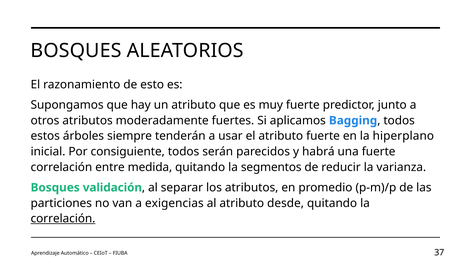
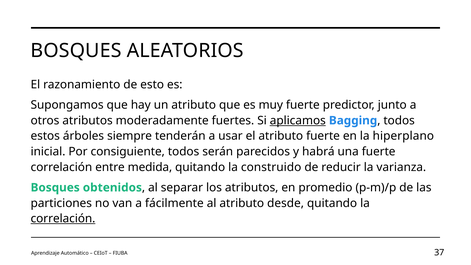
aplicamos underline: none -> present
segmentos: segmentos -> construido
validación: validación -> obtenidos
exigencias: exigencias -> fácilmente
